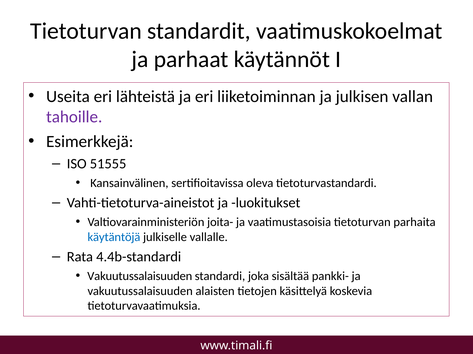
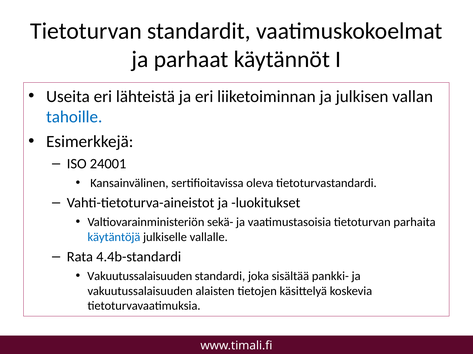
tahoille colour: purple -> blue
51555: 51555 -> 24001
joita-: joita- -> sekä-
